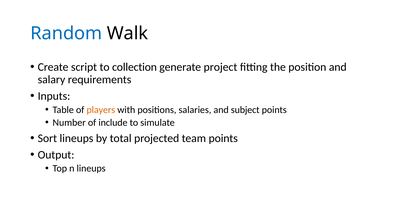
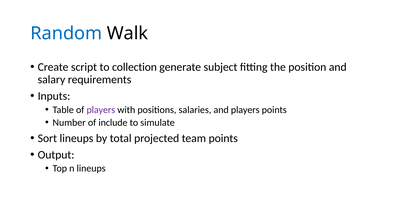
project: project -> subject
players at (101, 110) colour: orange -> purple
and subject: subject -> players
